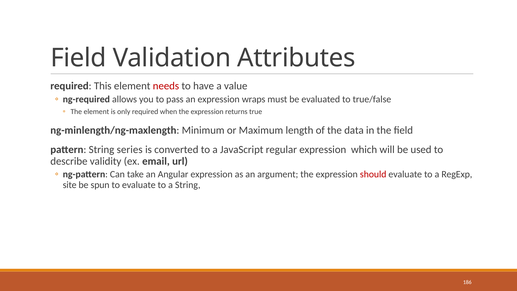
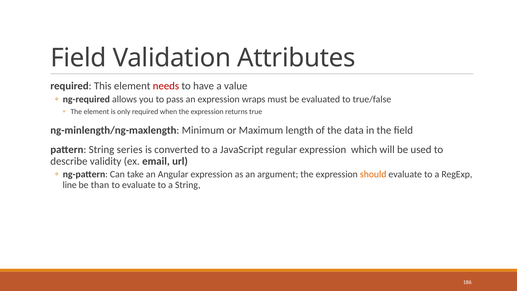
should colour: red -> orange
site: site -> line
spun: spun -> than
